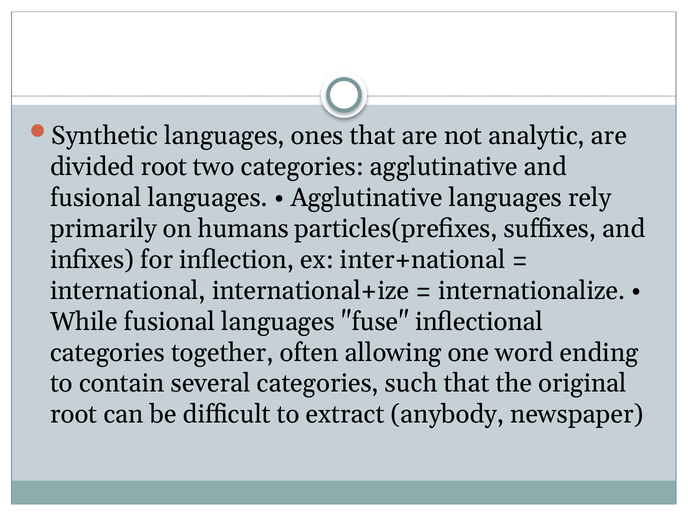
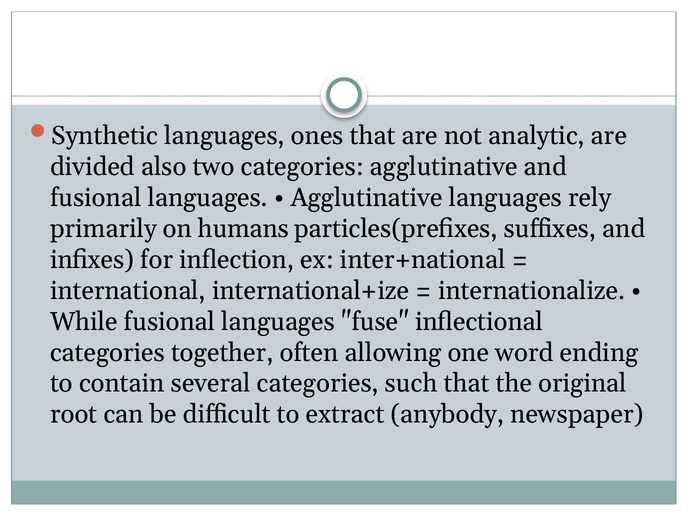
divided root: root -> also
